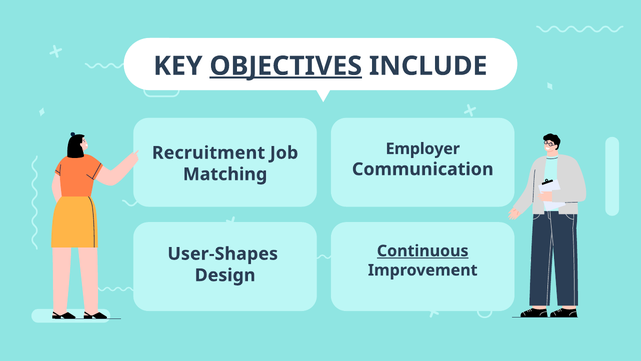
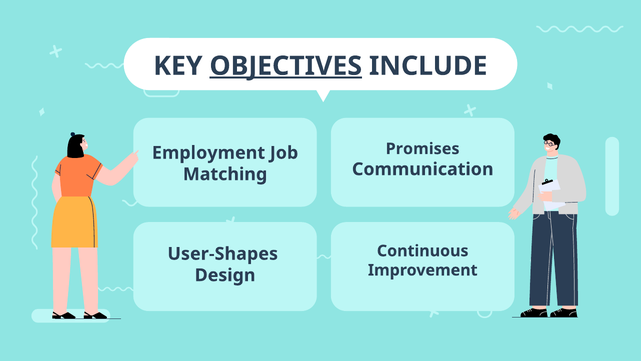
Employer: Employer -> Promises
Recruitment: Recruitment -> Employment
Continuous underline: present -> none
